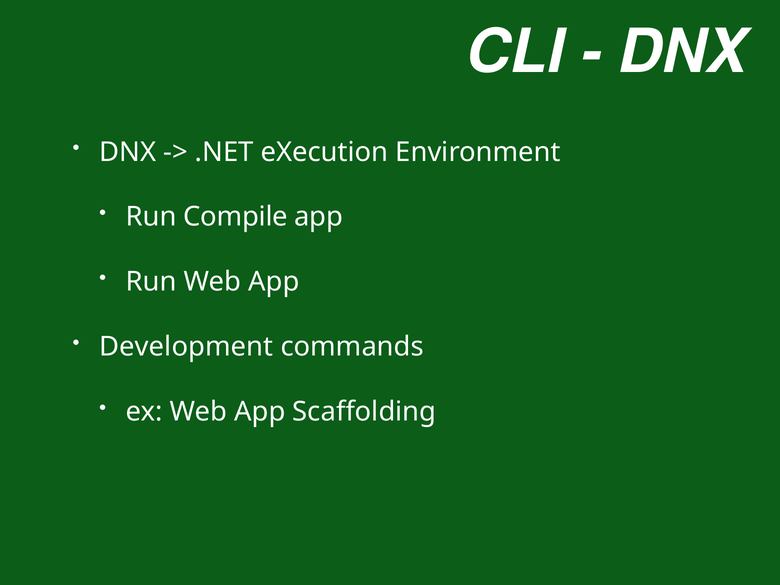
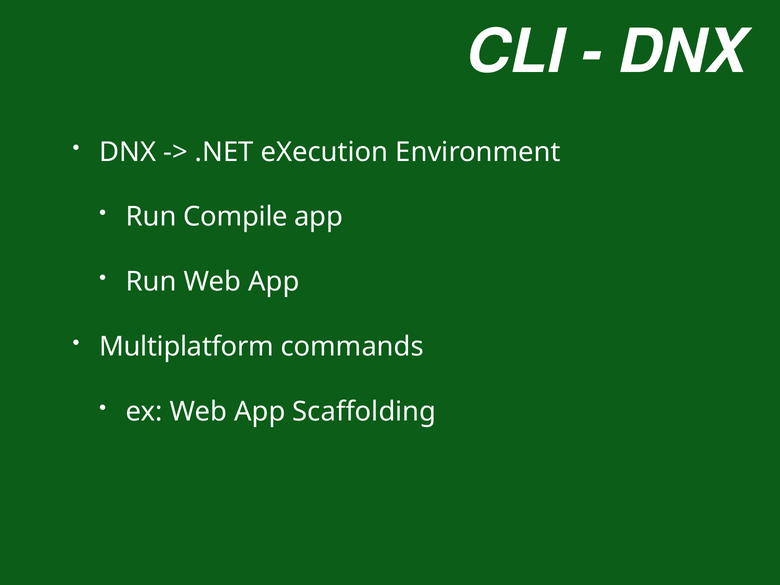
Development: Development -> Multiplatform
